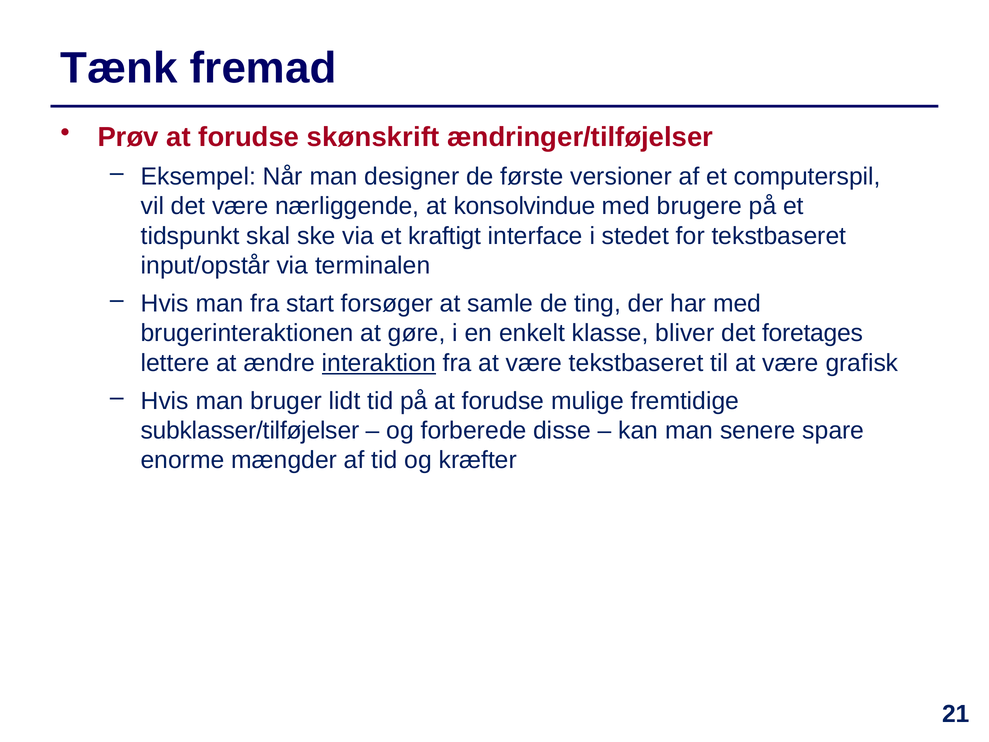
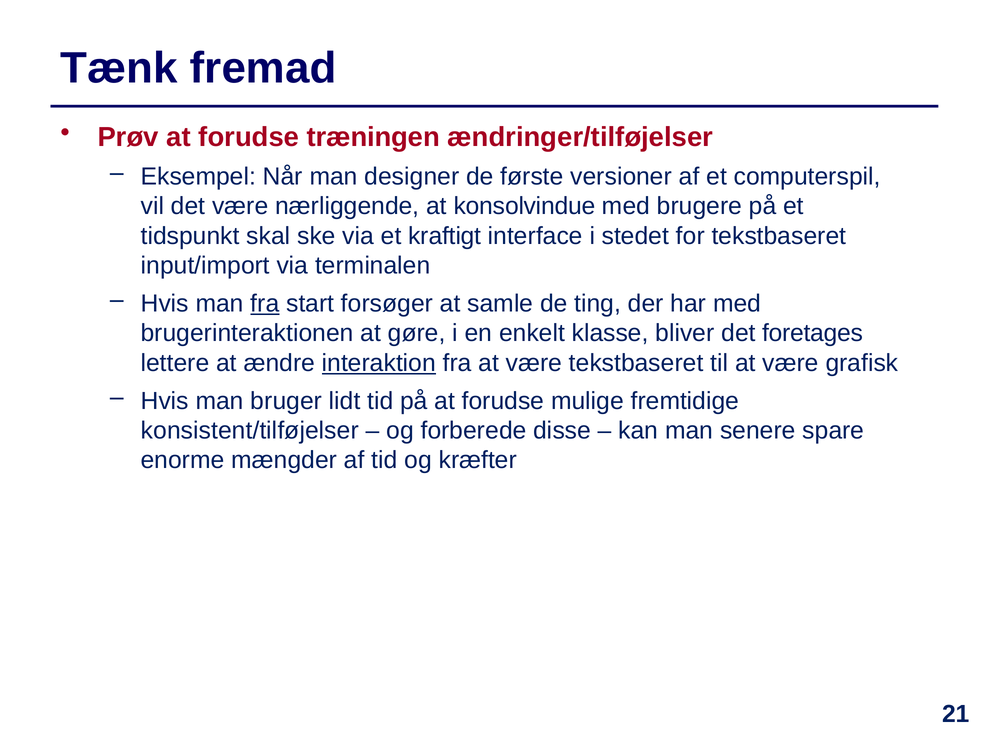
skønskrift: skønskrift -> træningen
input/opstår: input/opstår -> input/import
fra at (265, 304) underline: none -> present
subklasser/tilføjelser: subklasser/tilføjelser -> konsistent/tilføjelser
